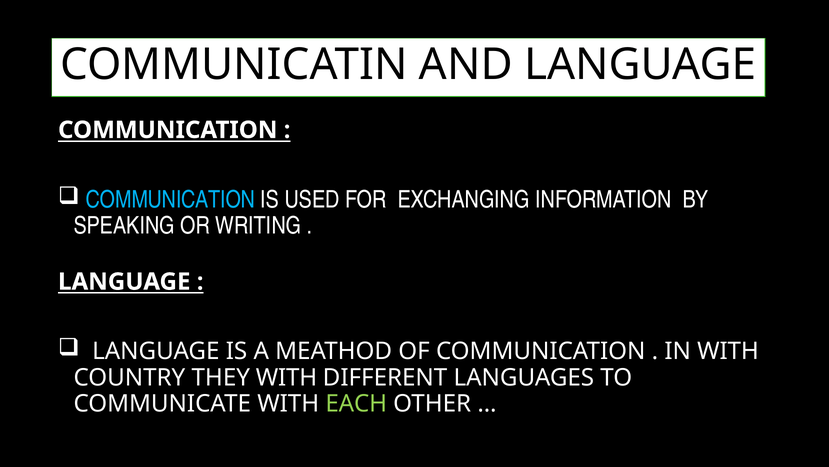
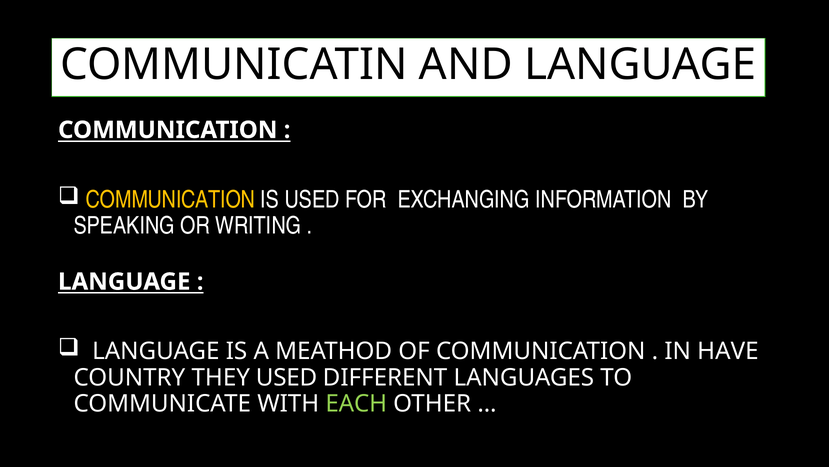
COMMUNICATION at (171, 199) colour: light blue -> yellow
IN WITH: WITH -> HAVE
THEY WITH: WITH -> USED
